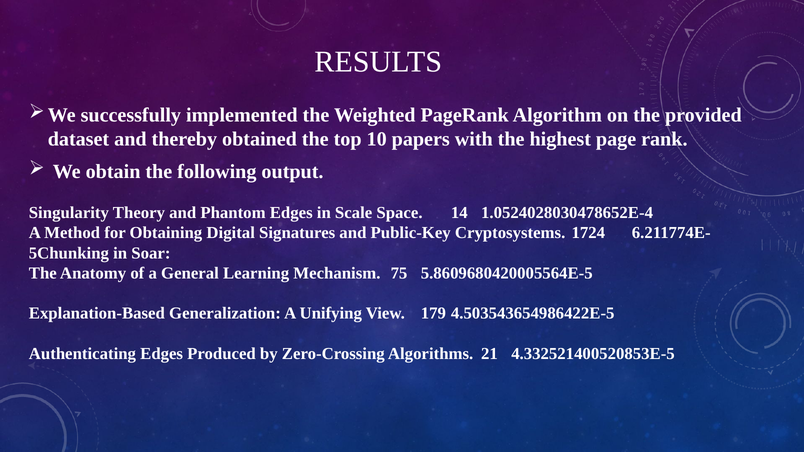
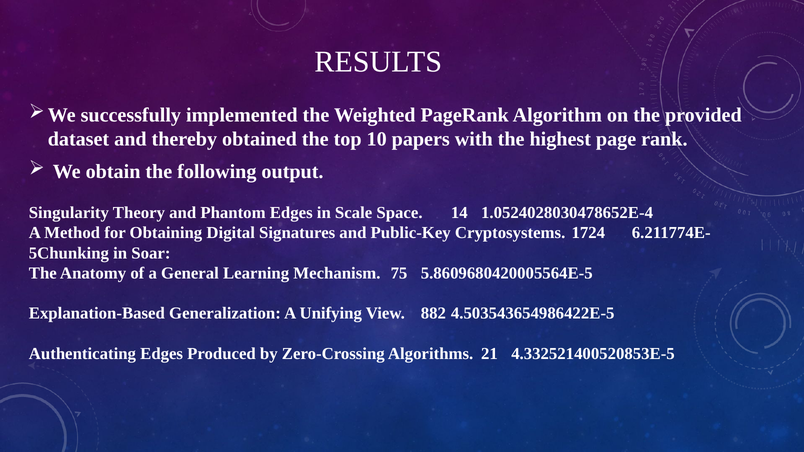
179: 179 -> 882
